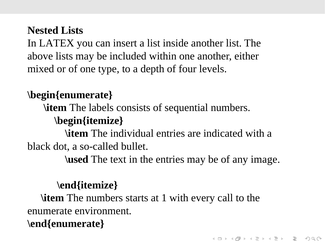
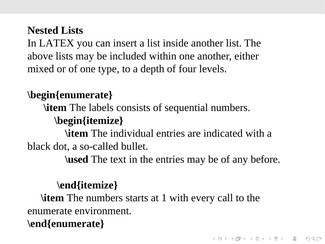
image: image -> before
